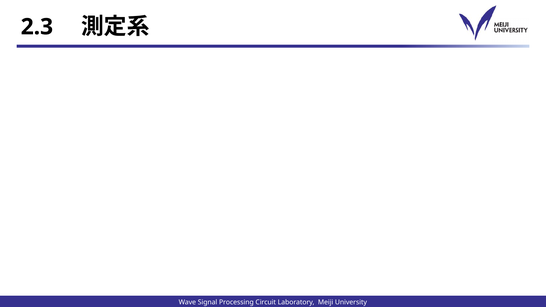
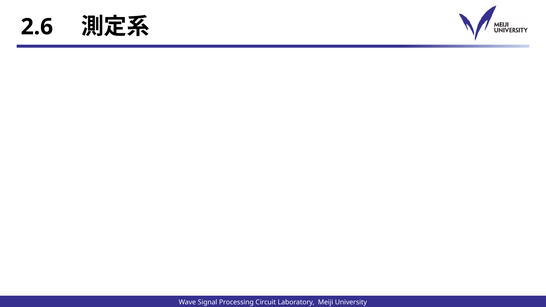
2.3: 2.3 -> 2.6
